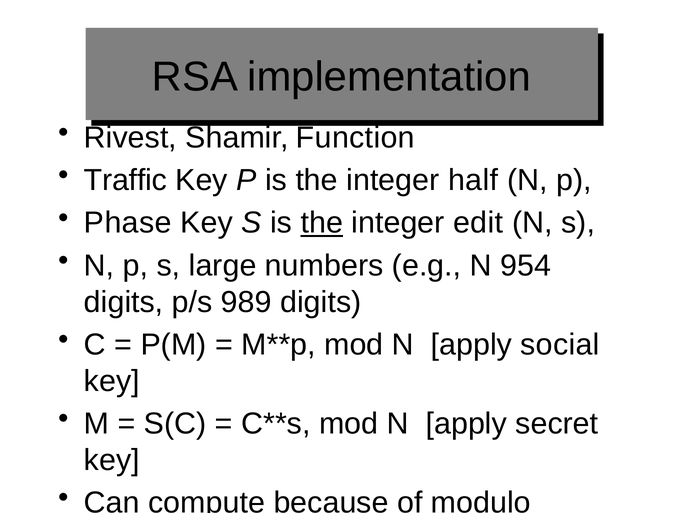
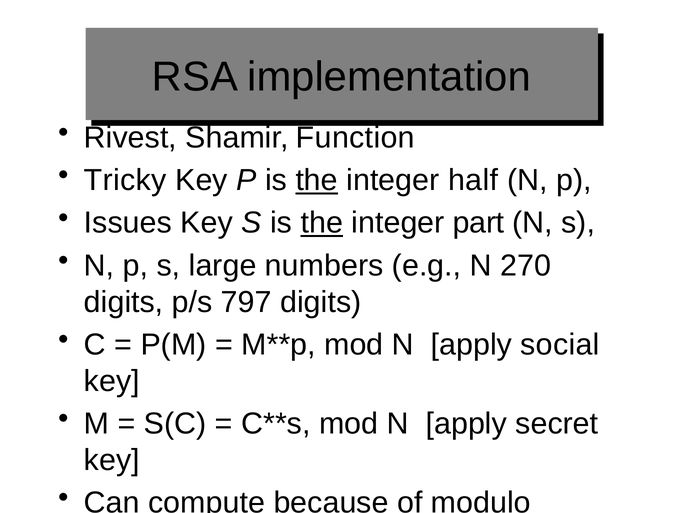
Traffic: Traffic -> Tricky
the at (317, 181) underline: none -> present
Phase: Phase -> Issues
edit: edit -> part
954: 954 -> 270
989: 989 -> 797
